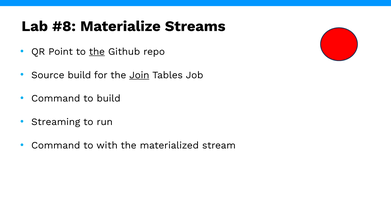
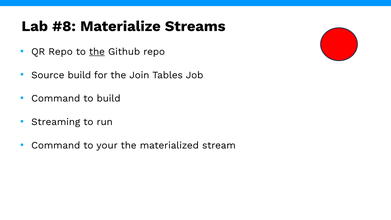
QR Point: Point -> Repo
Join underline: present -> none
with: with -> your
